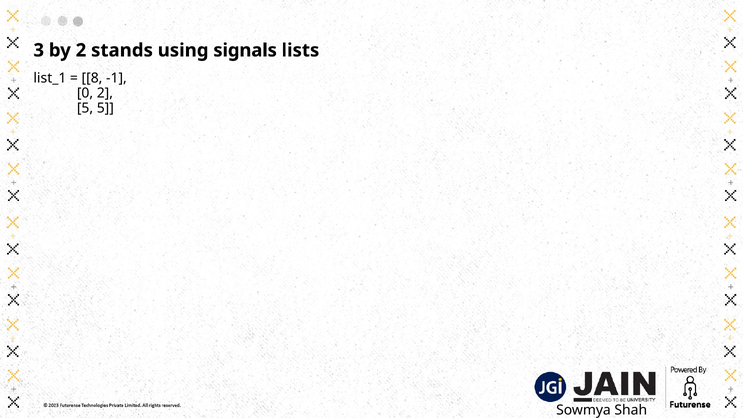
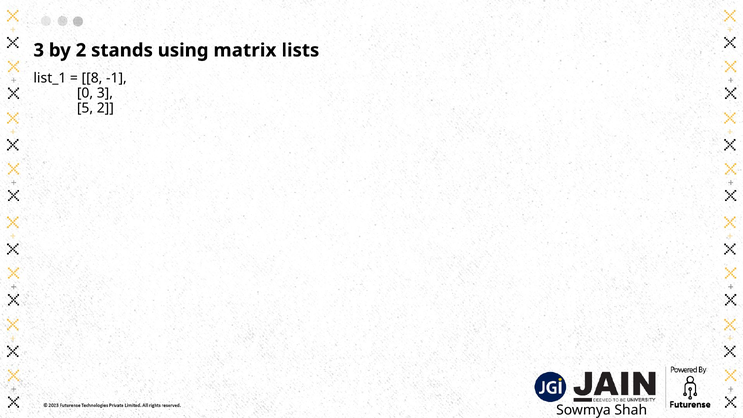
signals: signals -> matrix
0 2: 2 -> 3
5 5: 5 -> 2
